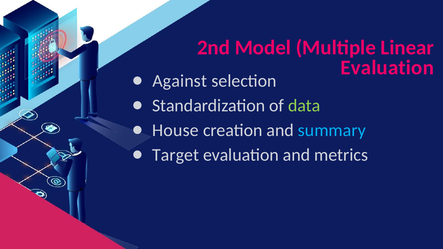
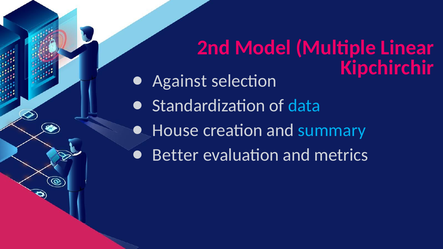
Evaluation at (387, 68): Evaluation -> Kipchirchir
data colour: light green -> light blue
Target: Target -> Better
